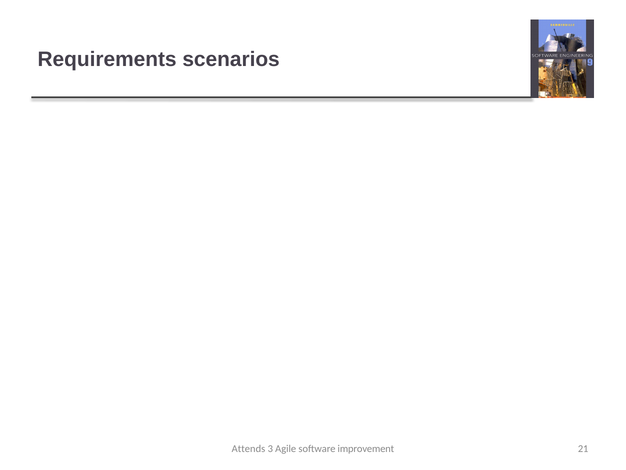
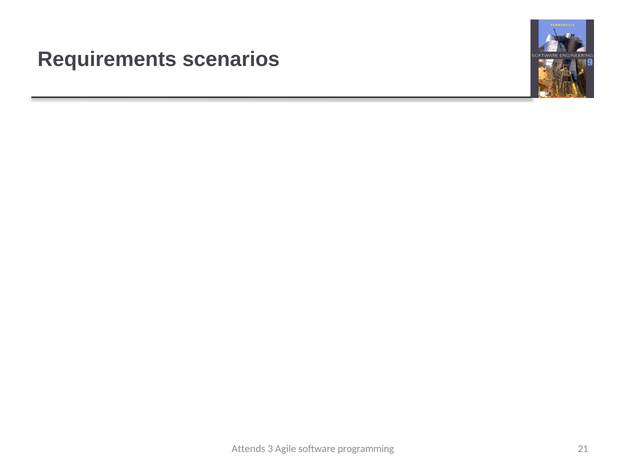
improvement: improvement -> programming
